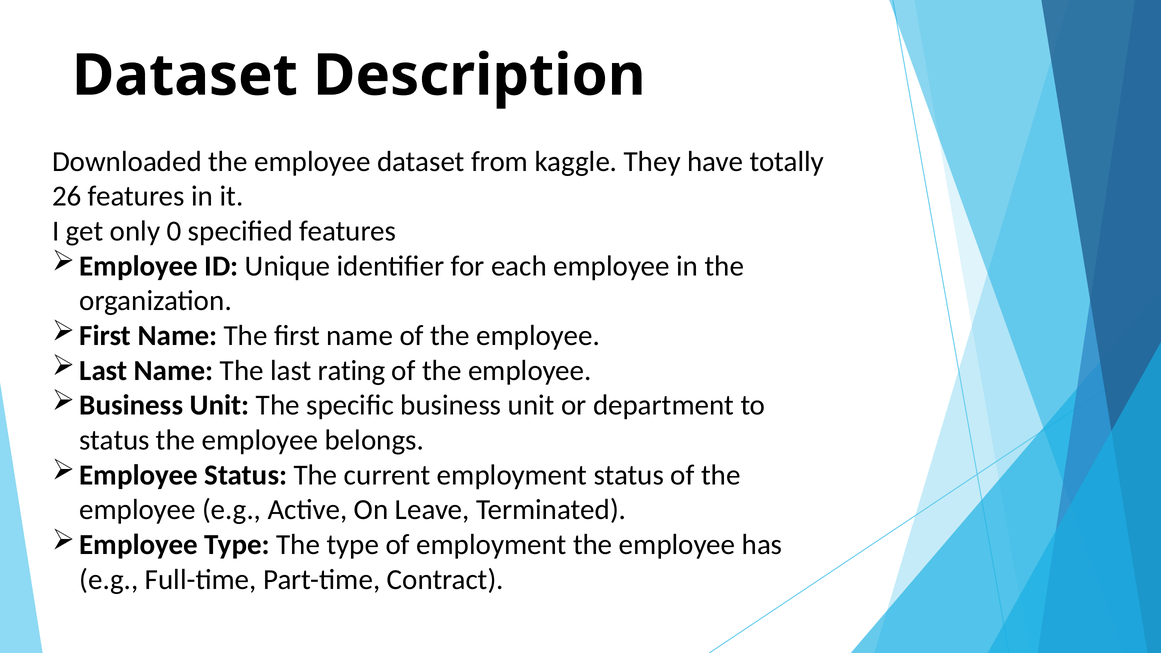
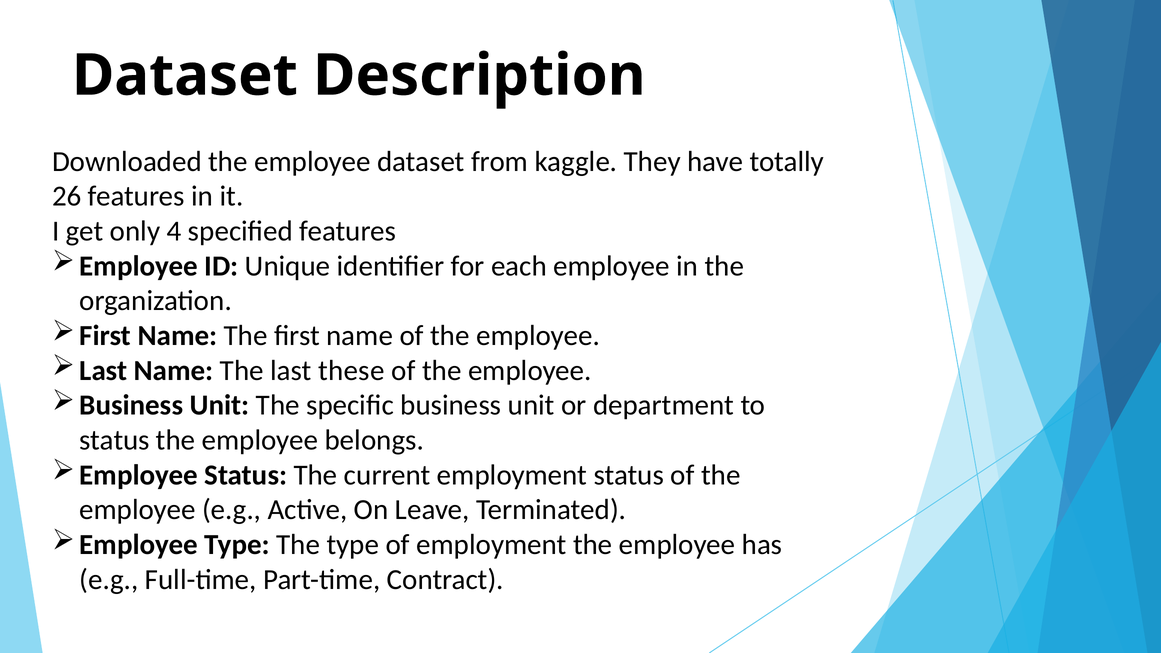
0: 0 -> 4
rating: rating -> these
